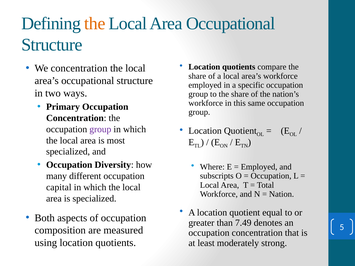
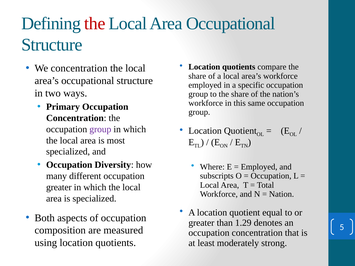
the at (95, 23) colour: orange -> red
capital at (59, 187): capital -> greater
7.49: 7.49 -> 1.29
